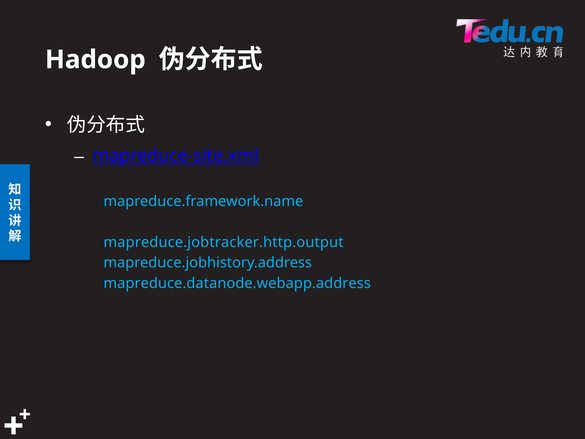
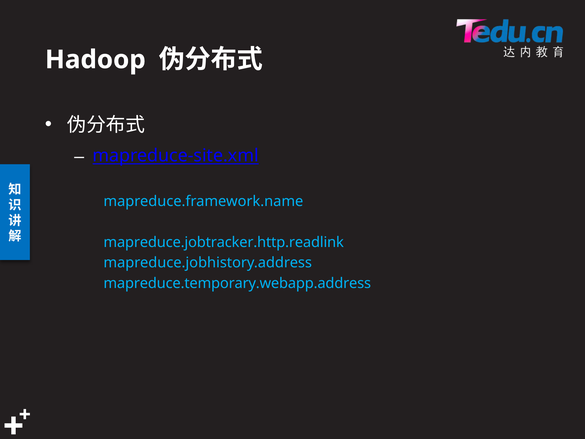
mapreduce.jobtracker.http.output: mapreduce.jobtracker.http.output -> mapreduce.jobtracker.http.readlink
mapreduce.datanode.webapp.address: mapreduce.datanode.webapp.address -> mapreduce.temporary.webapp.address
